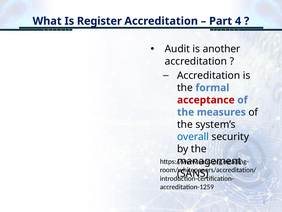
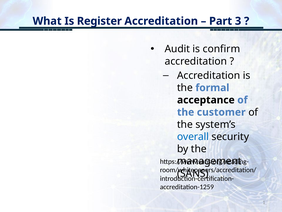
4: 4 -> 3
another: another -> confirm
acceptance colour: red -> black
measures: measures -> customer
